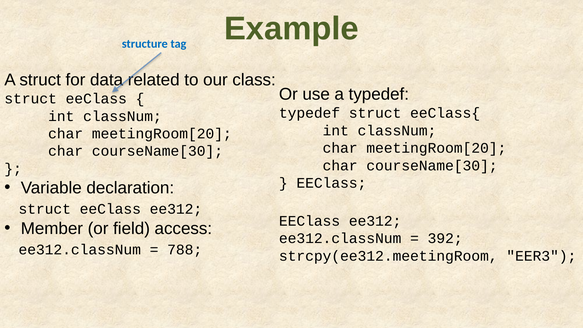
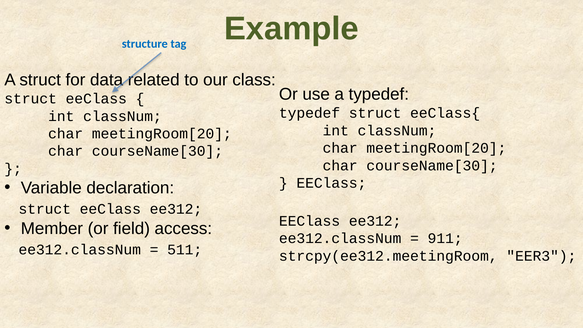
392: 392 -> 911
788: 788 -> 511
